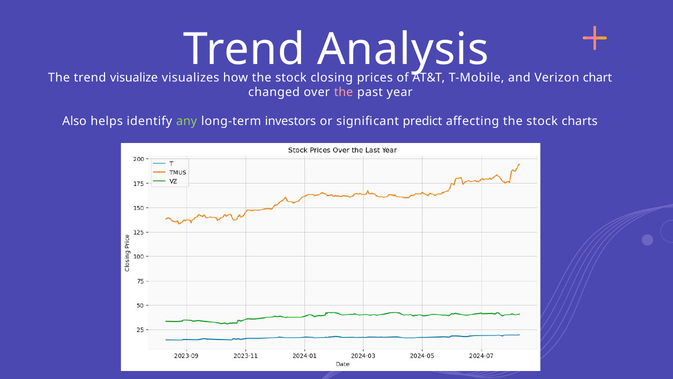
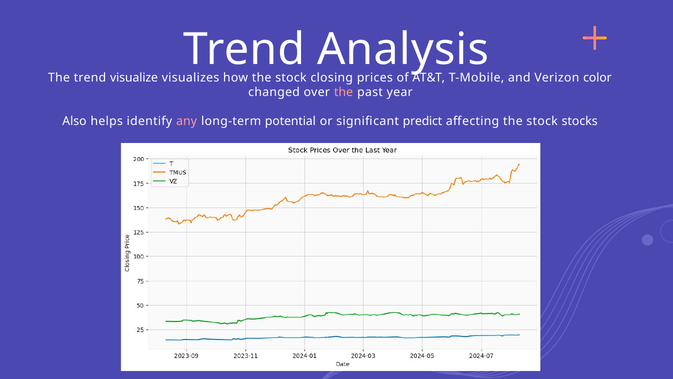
chart: chart -> color
any colour: light green -> pink
investors: investors -> potential
charts: charts -> stocks
